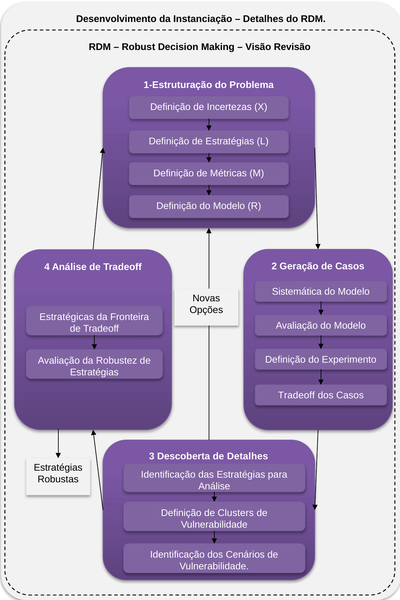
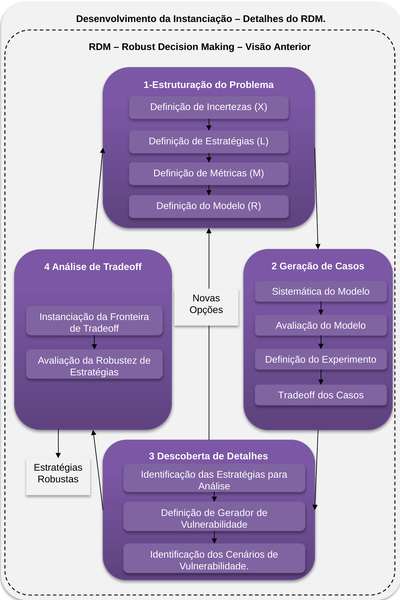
Revisão: Revisão -> Anterior
Estratégicas at (67, 317): Estratégicas -> Instanciação
Clusters: Clusters -> Gerador
